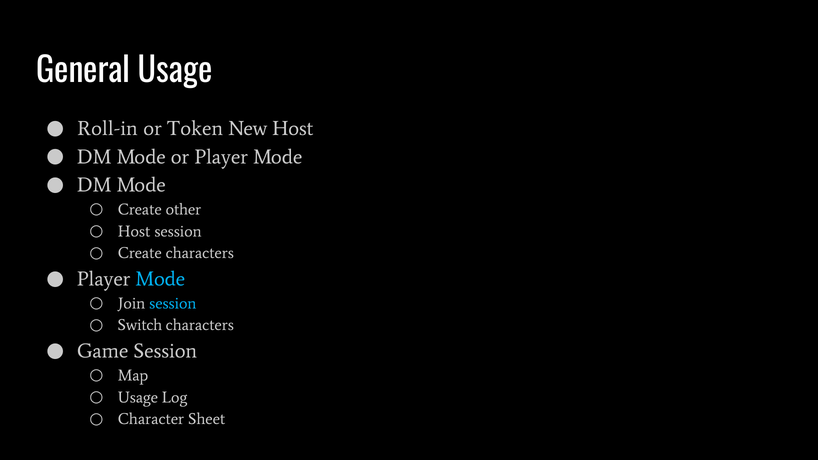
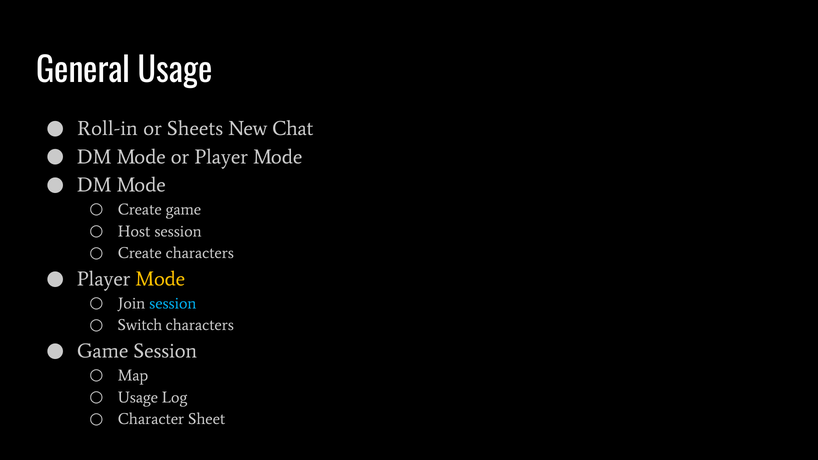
Token: Token -> Sheets
New Host: Host -> Chat
Create other: other -> game
Mode at (160, 279) colour: light blue -> yellow
